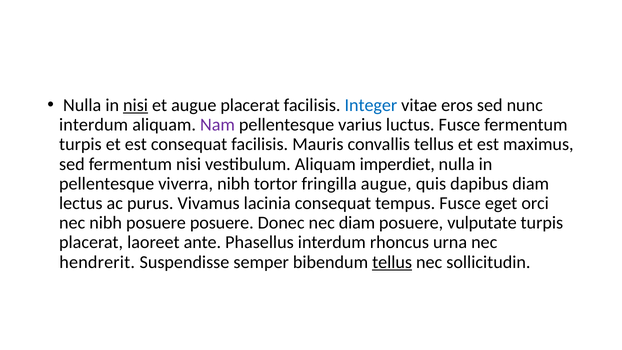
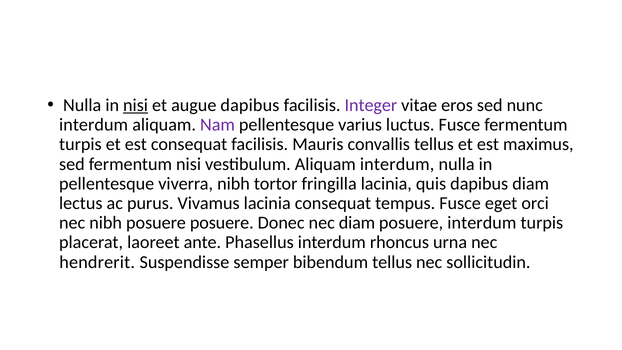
augue placerat: placerat -> dapibus
Integer colour: blue -> purple
Aliquam imperdiet: imperdiet -> interdum
fringilla augue: augue -> lacinia
posuere vulputate: vulputate -> interdum
tellus at (392, 262) underline: present -> none
